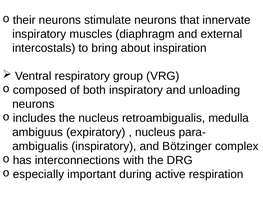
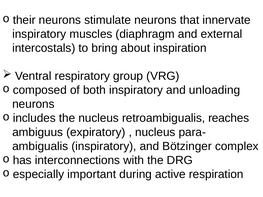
medulla: medulla -> reaches
